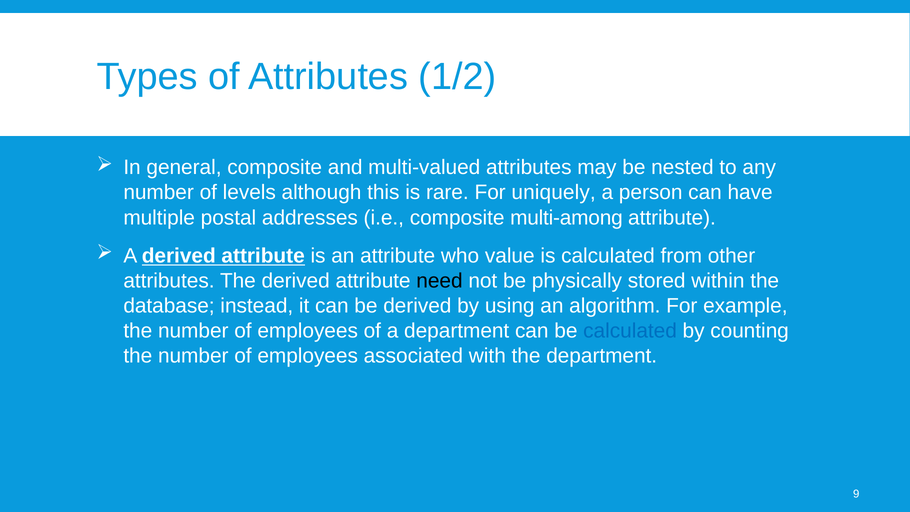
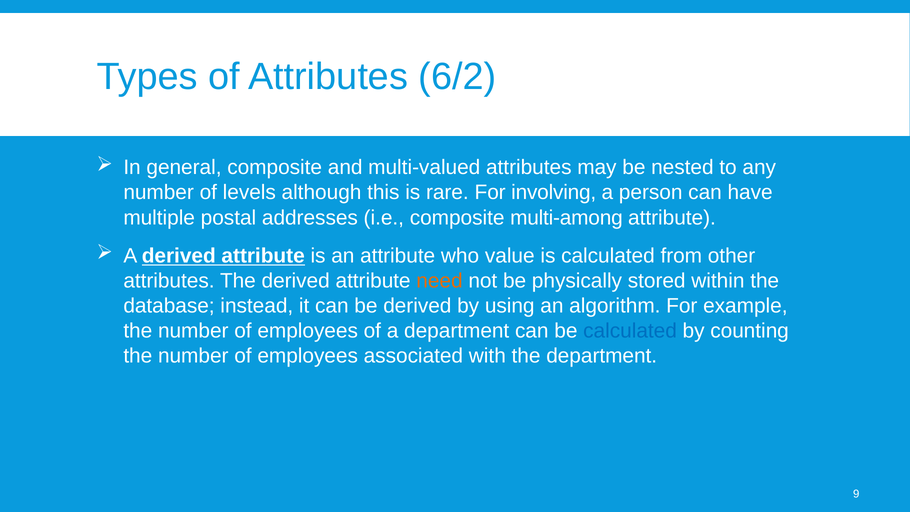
1/2: 1/2 -> 6/2
uniquely: uniquely -> involving
need colour: black -> orange
